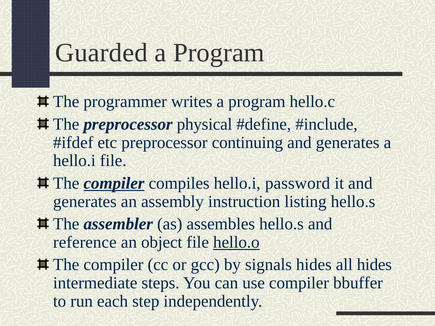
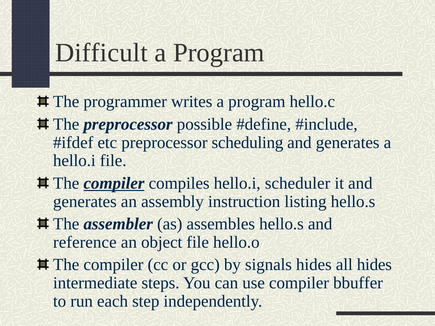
Guarded: Guarded -> Difficult
physical: physical -> possible
continuing: continuing -> scheduling
password: password -> scheduler
hello.o underline: present -> none
